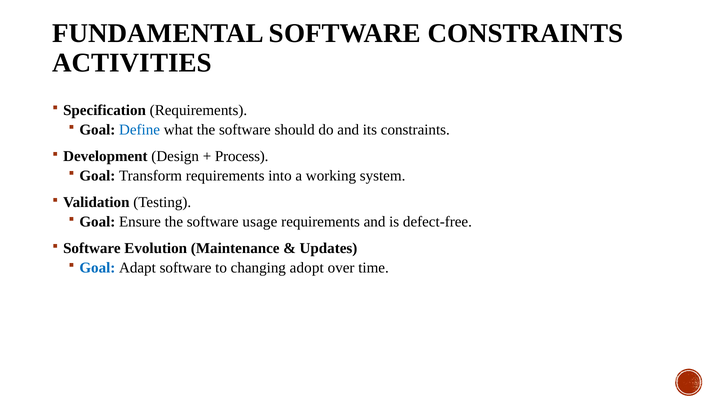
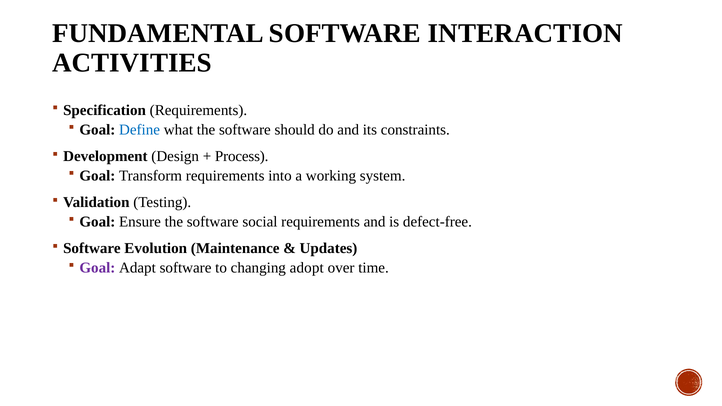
SOFTWARE CONSTRAINTS: CONSTRAINTS -> INTERACTION
usage: usage -> social
Goal at (97, 268) colour: blue -> purple
